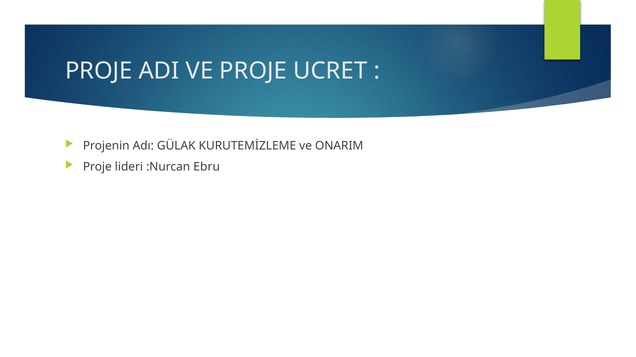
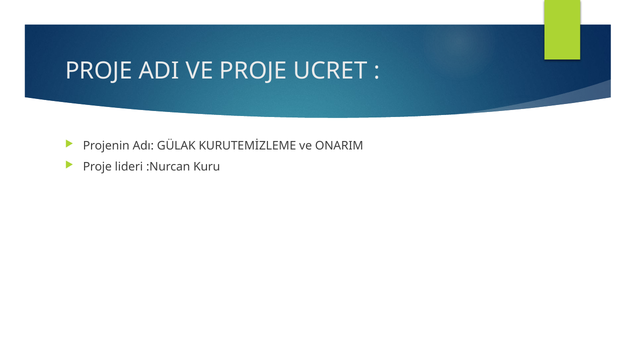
Ebru: Ebru -> Kuru
